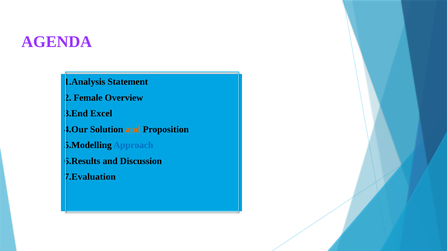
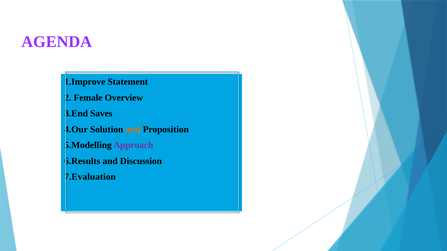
1.Analysis: 1.Analysis -> 1.Improve
Excel: Excel -> Saves
Approach colour: blue -> purple
